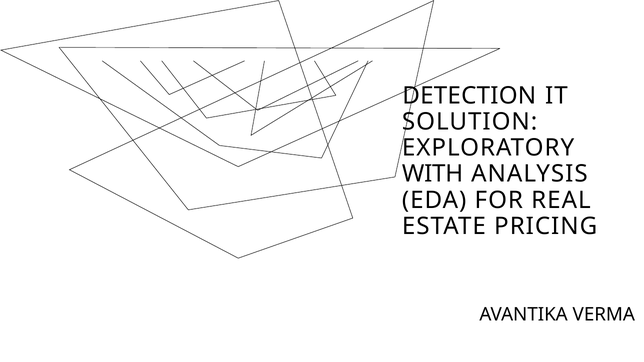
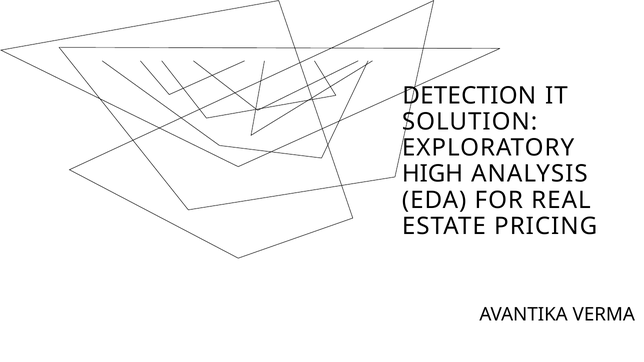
WITH: WITH -> HIGH
